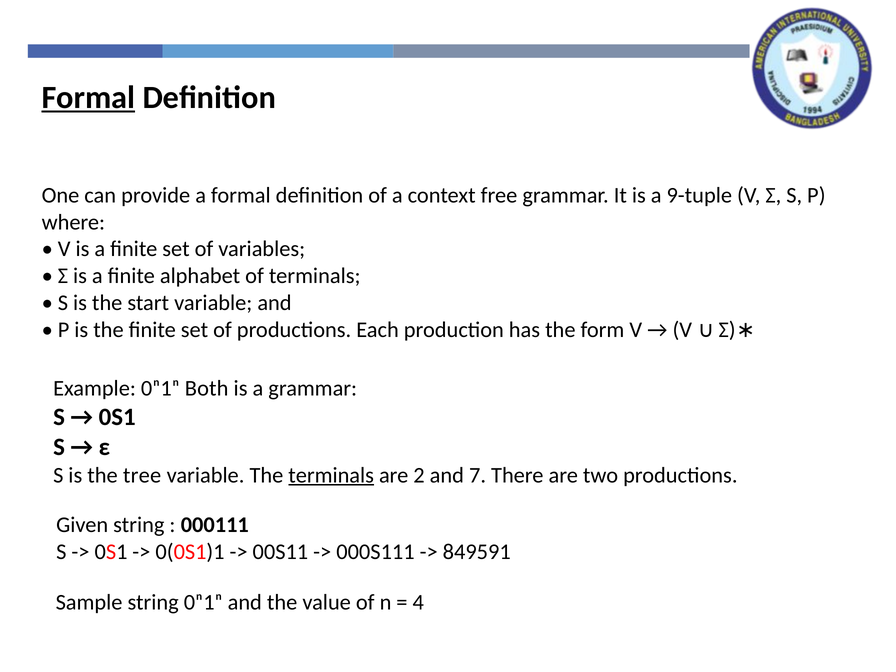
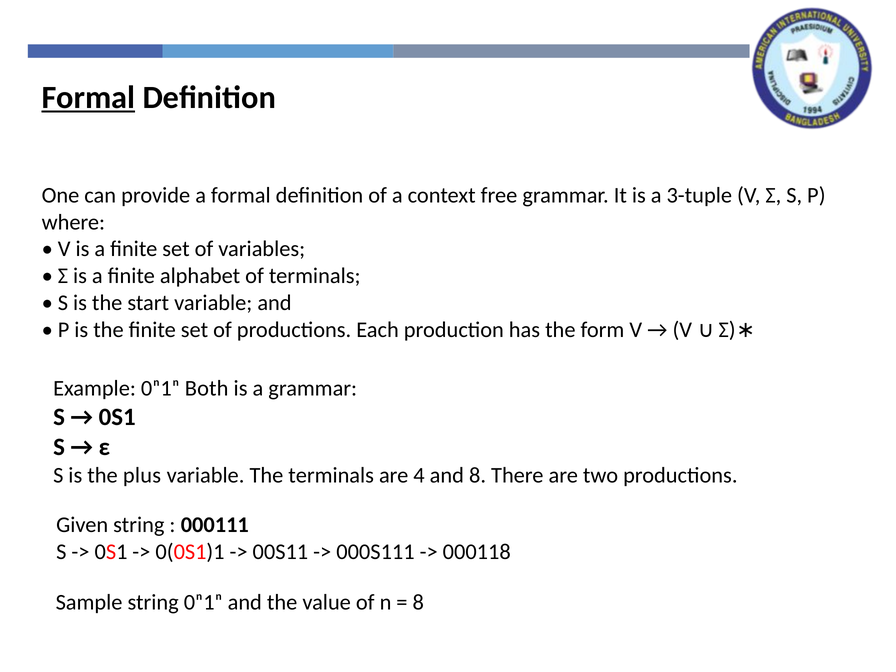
9-tuple: 9-tuple -> 3-tuple
tree: tree -> plus
terminals at (331, 475) underline: present -> none
2: 2 -> 4
and 7: 7 -> 8
849591: 849591 -> 000118
4 at (418, 602): 4 -> 8
